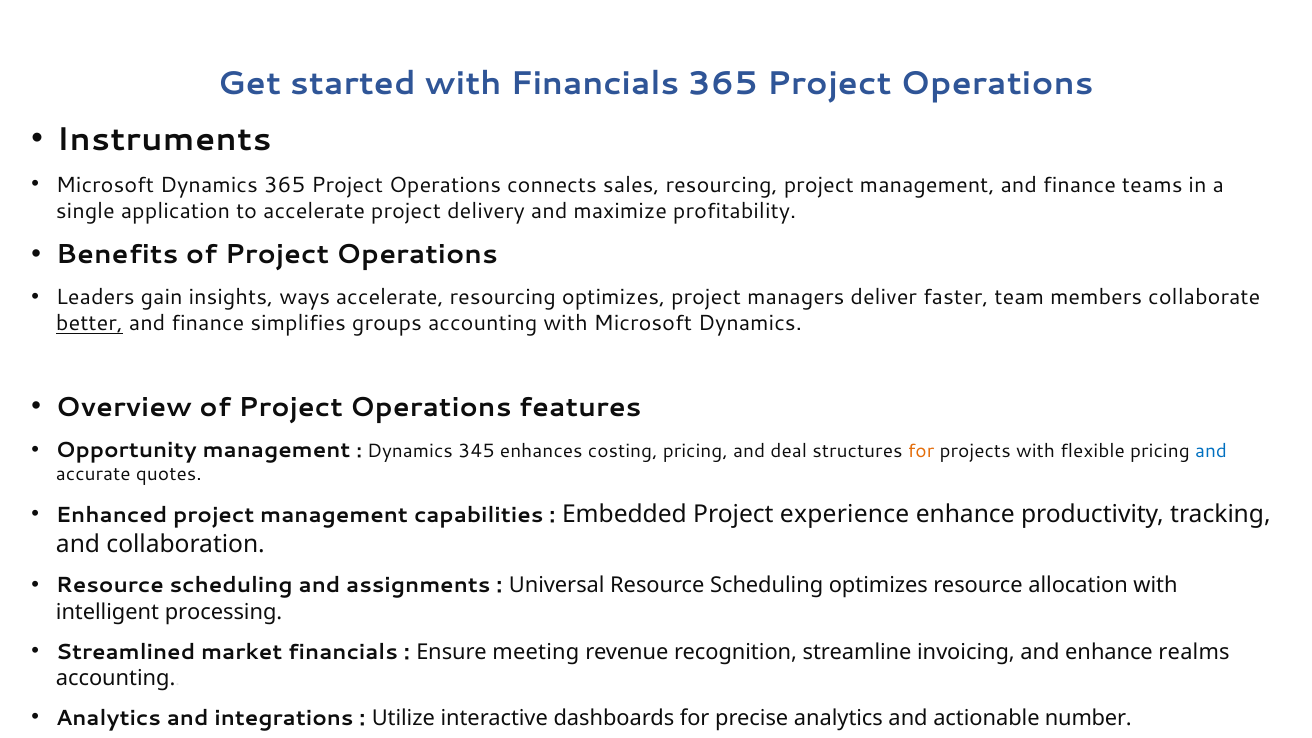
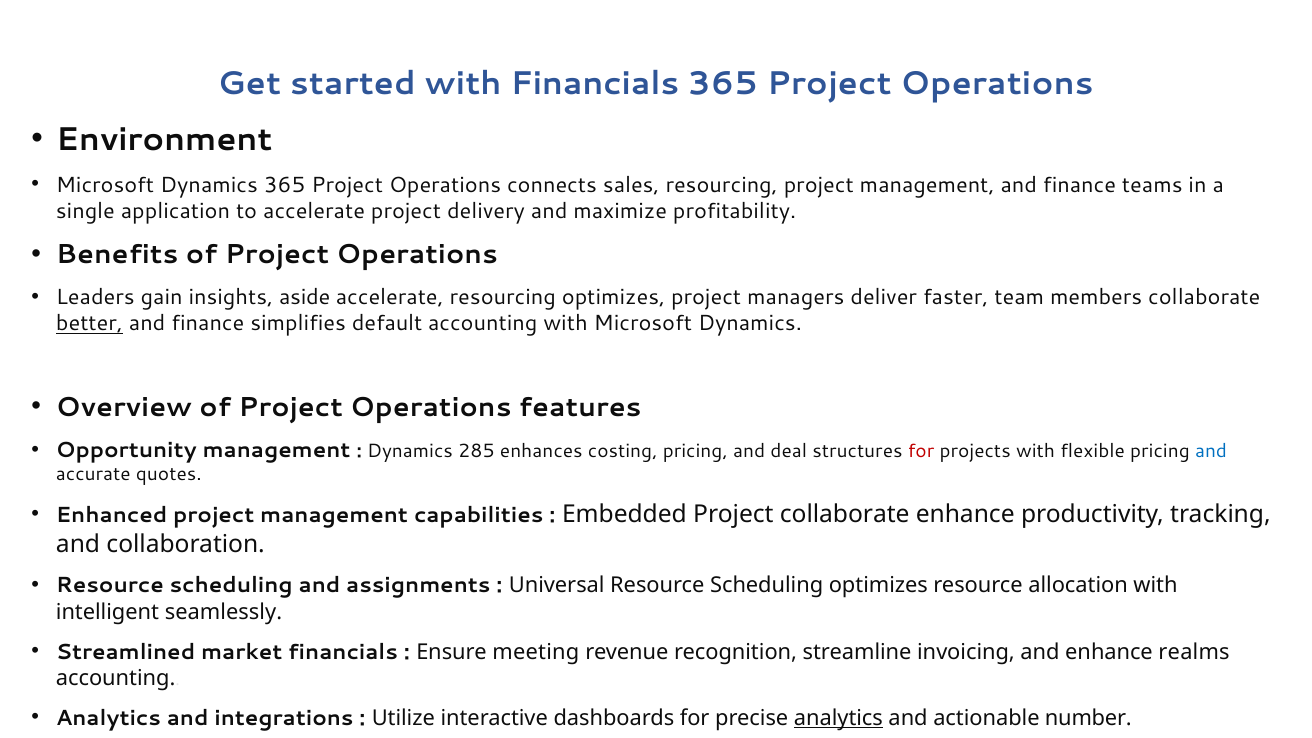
Instruments: Instruments -> Environment
ways: ways -> aside
groups: groups -> default
345: 345 -> 285
for at (921, 451) colour: orange -> red
Project experience: experience -> collaborate
processing: processing -> seamlessly
analytics at (838, 718) underline: none -> present
